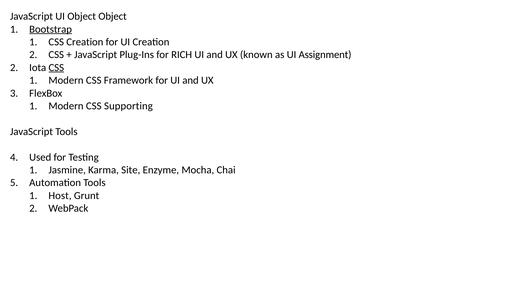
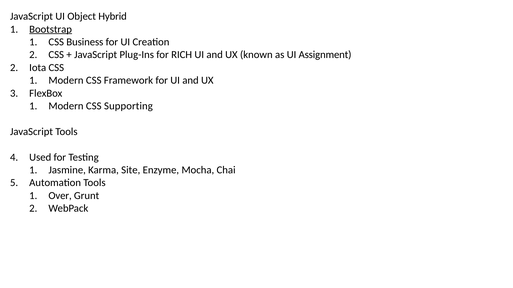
Object Object: Object -> Hybrid
CSS Creation: Creation -> Business
CSS at (56, 68) underline: present -> none
Host: Host -> Over
